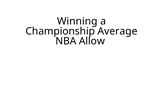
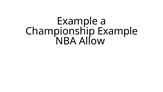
Winning at (77, 21): Winning -> Example
Championship Average: Average -> Example
